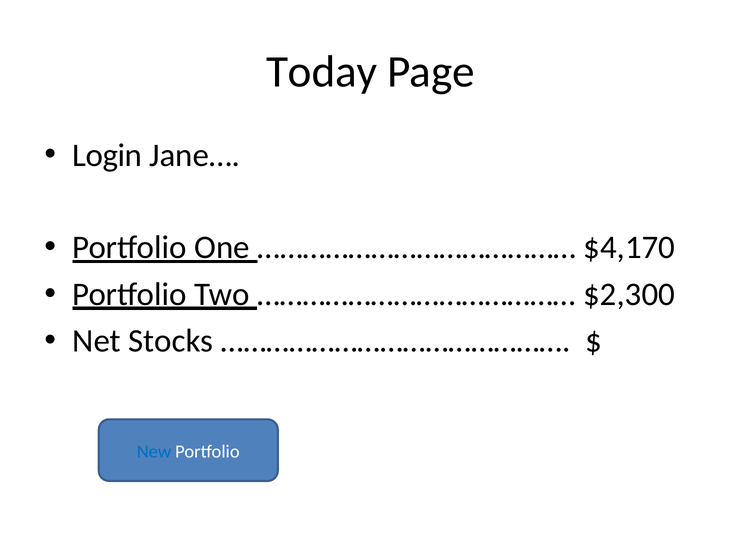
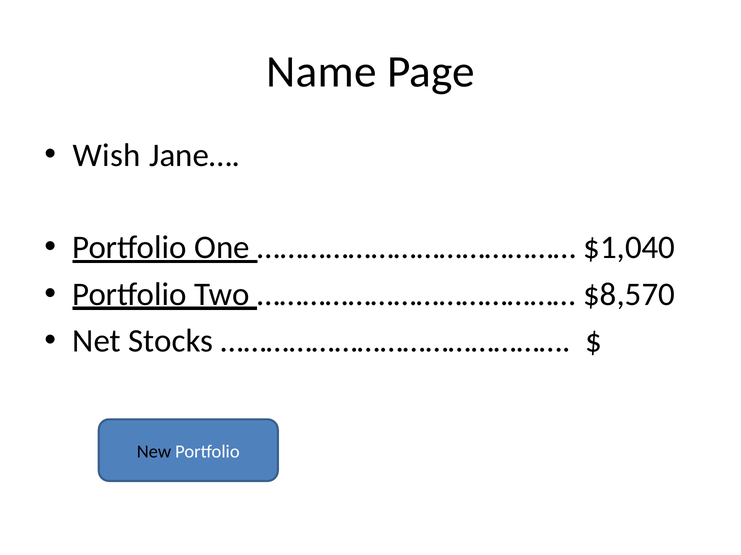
Today: Today -> Name
Login: Login -> Wish
$4,170: $4,170 -> $1,040
$2,300: $2,300 -> $8,570
New colour: blue -> black
